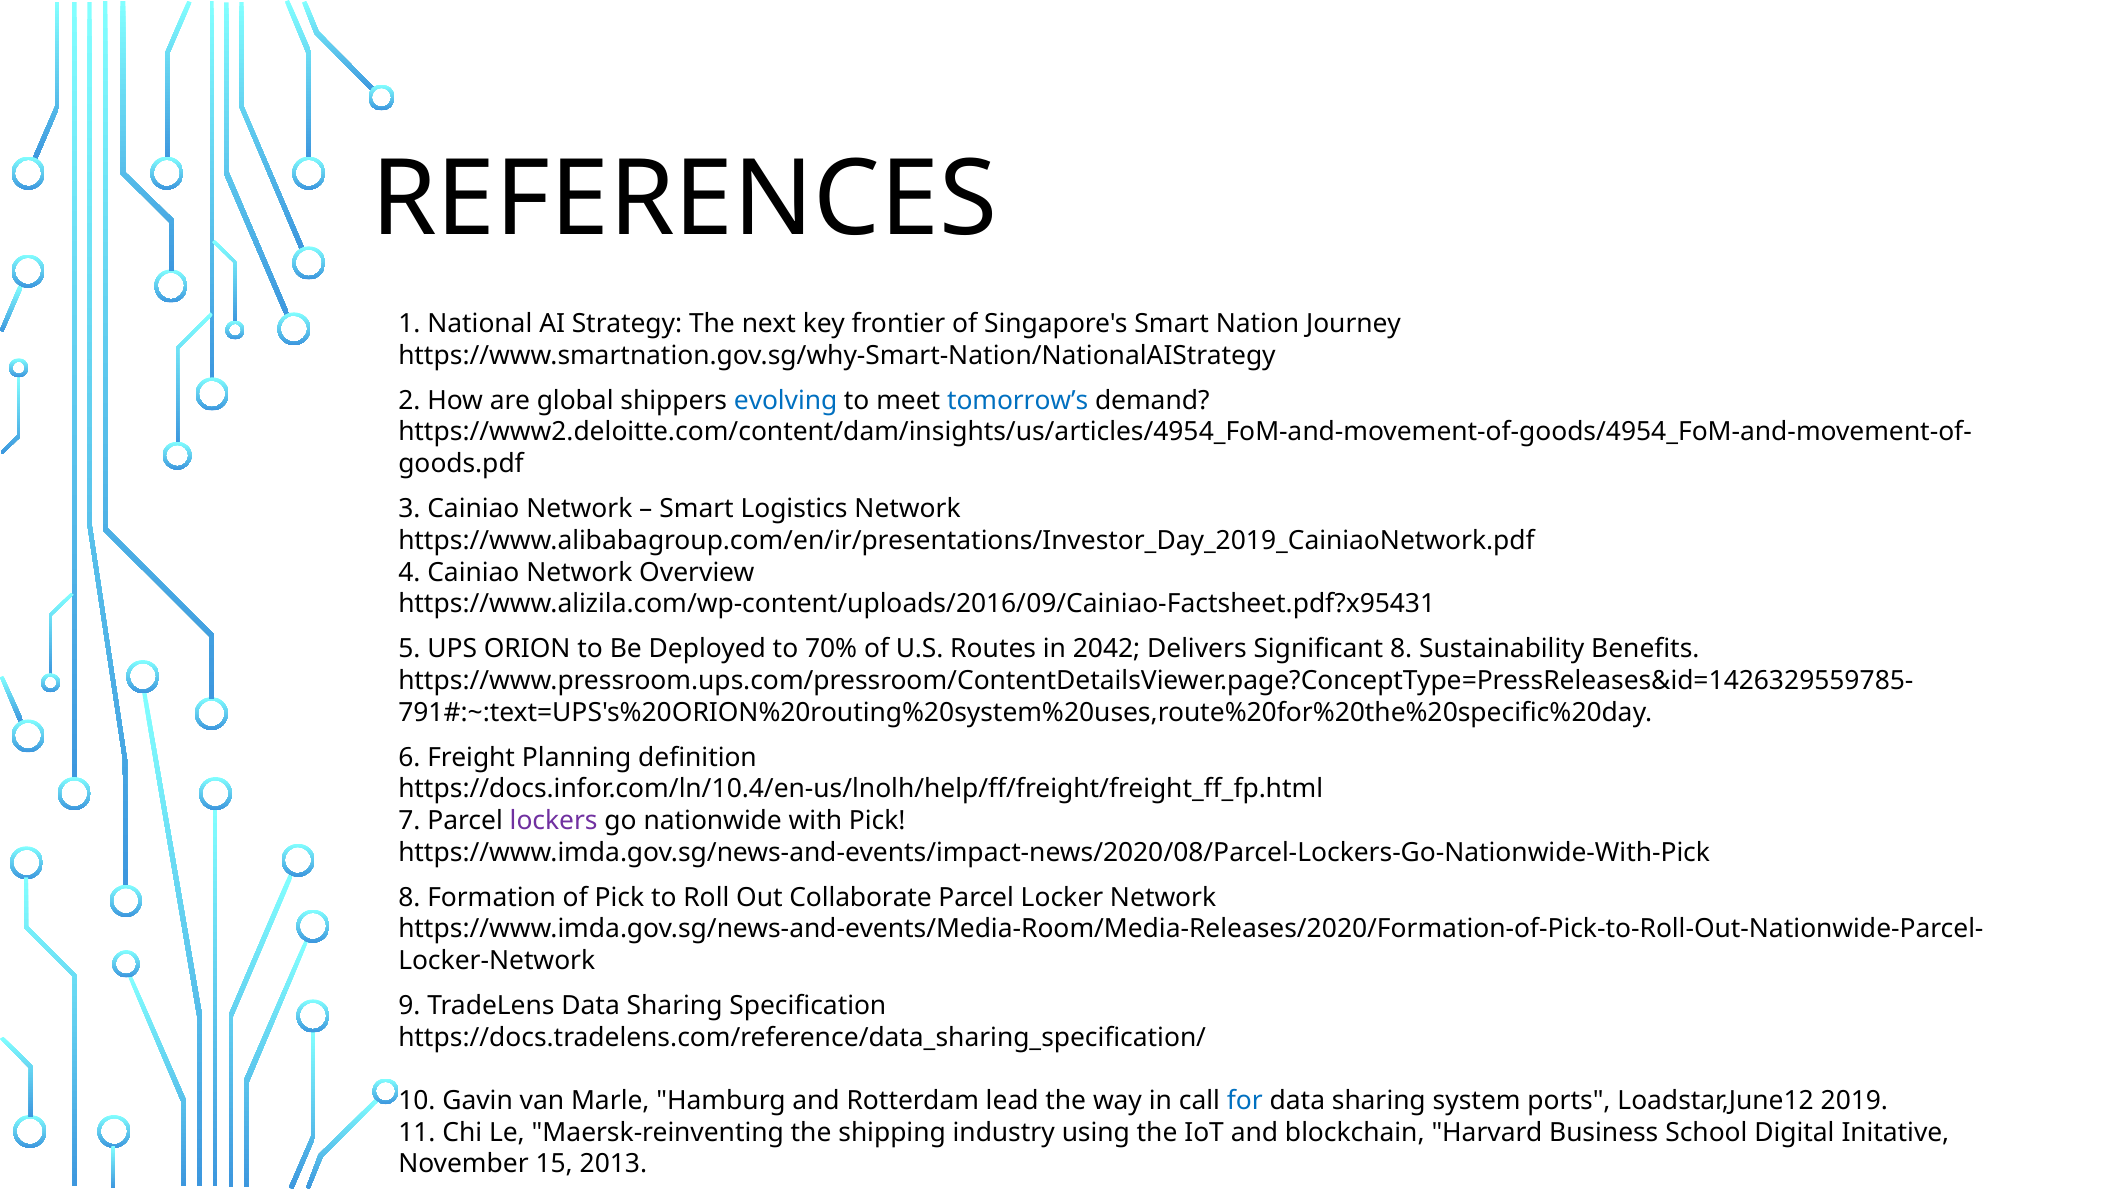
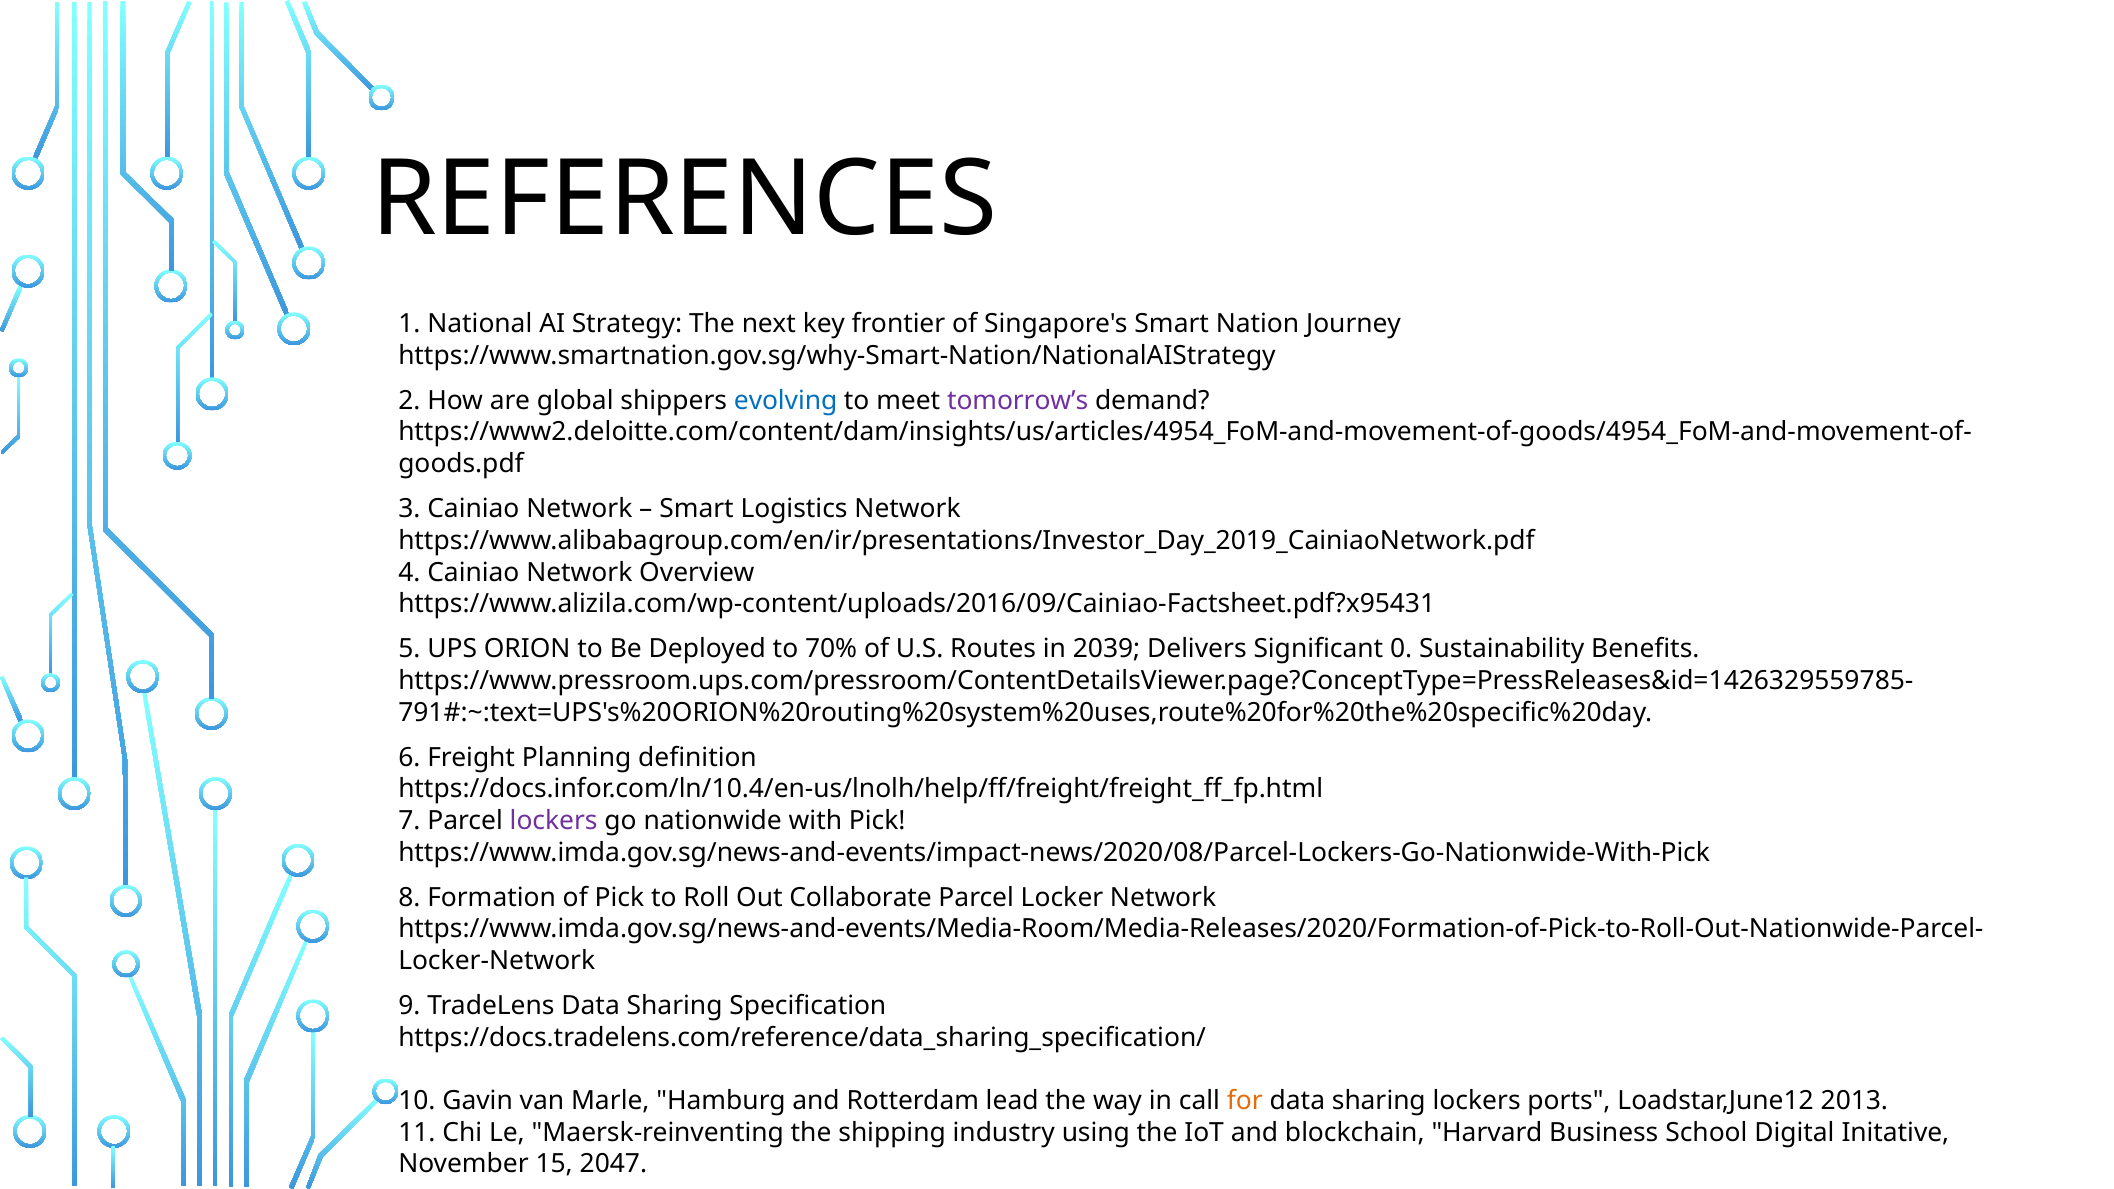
tomorrow’s colour: blue -> purple
2042: 2042 -> 2039
Significant 8: 8 -> 0
for colour: blue -> orange
sharing system: system -> lockers
2019: 2019 -> 2013
2013: 2013 -> 2047
